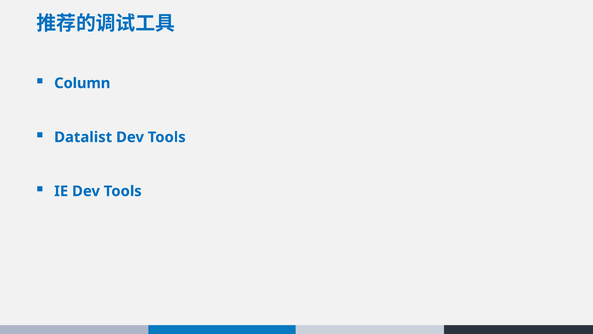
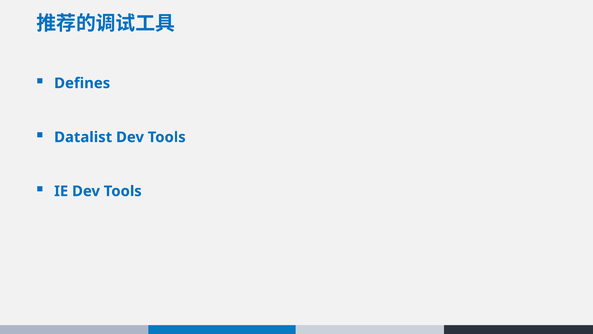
Column: Column -> Defines
